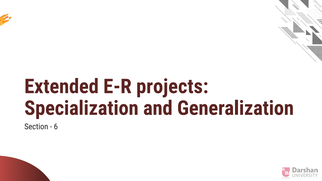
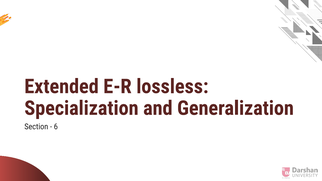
projects: projects -> lossless
